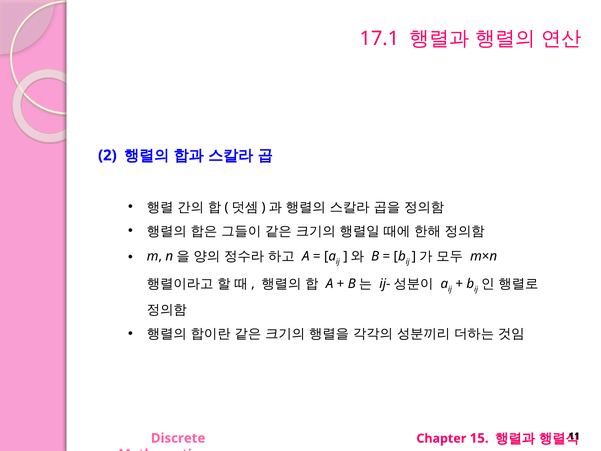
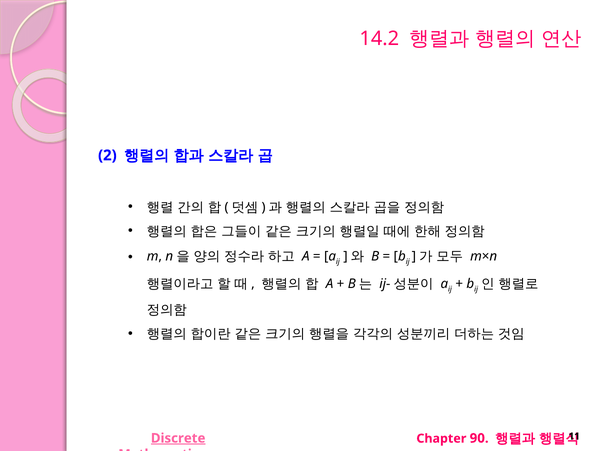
17.1: 17.1 -> 14.2
Discrete underline: none -> present
15: 15 -> 90
